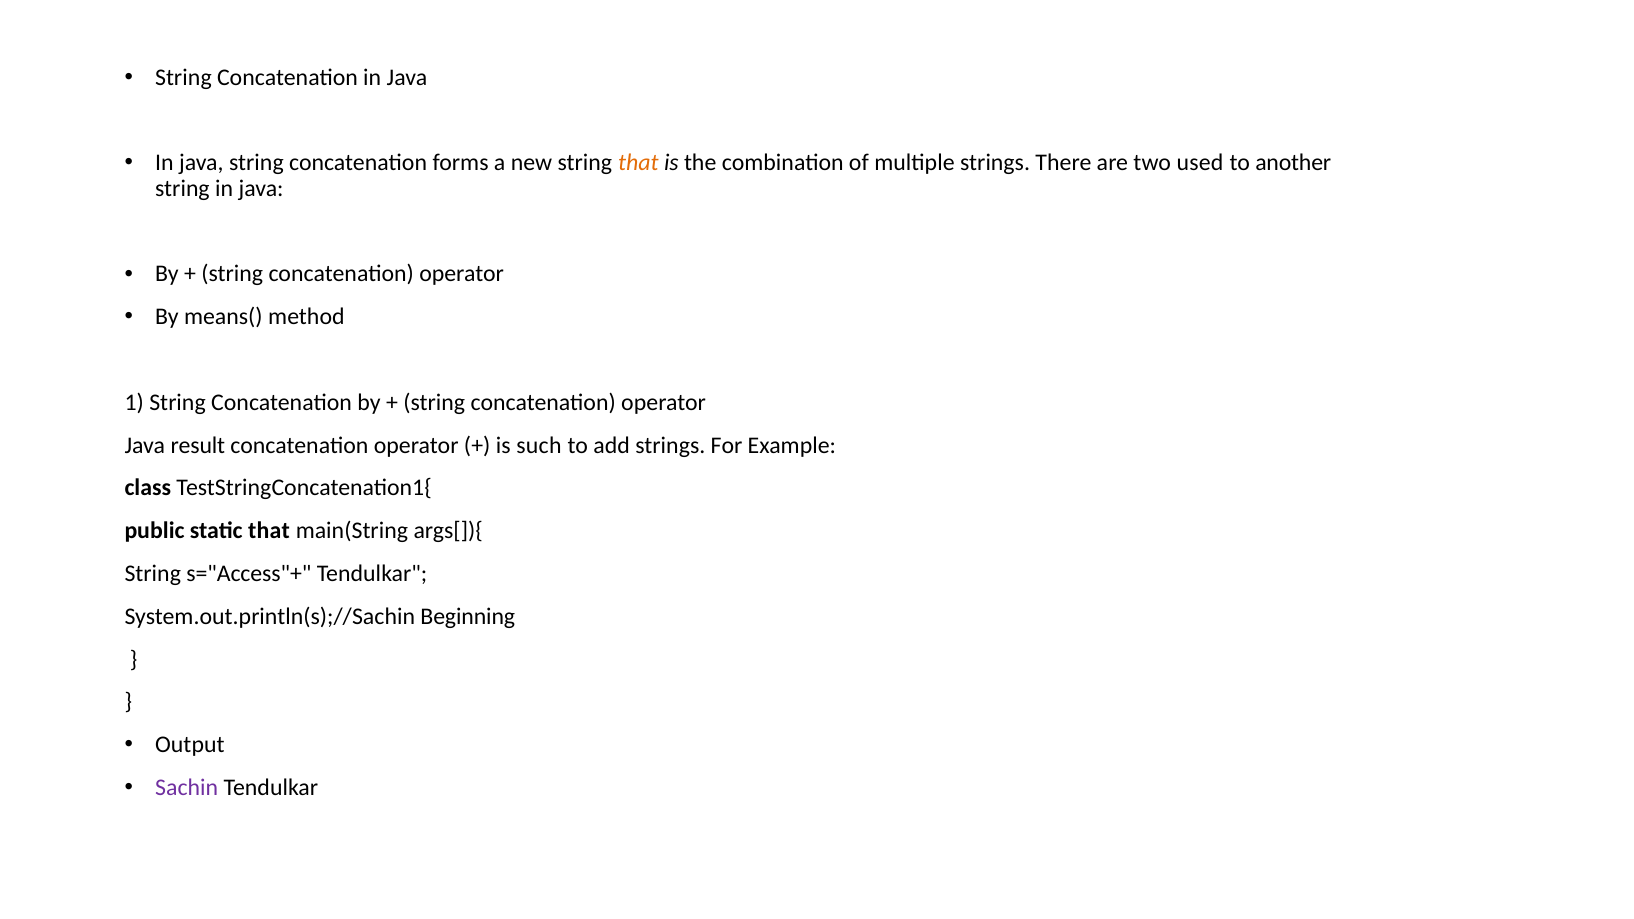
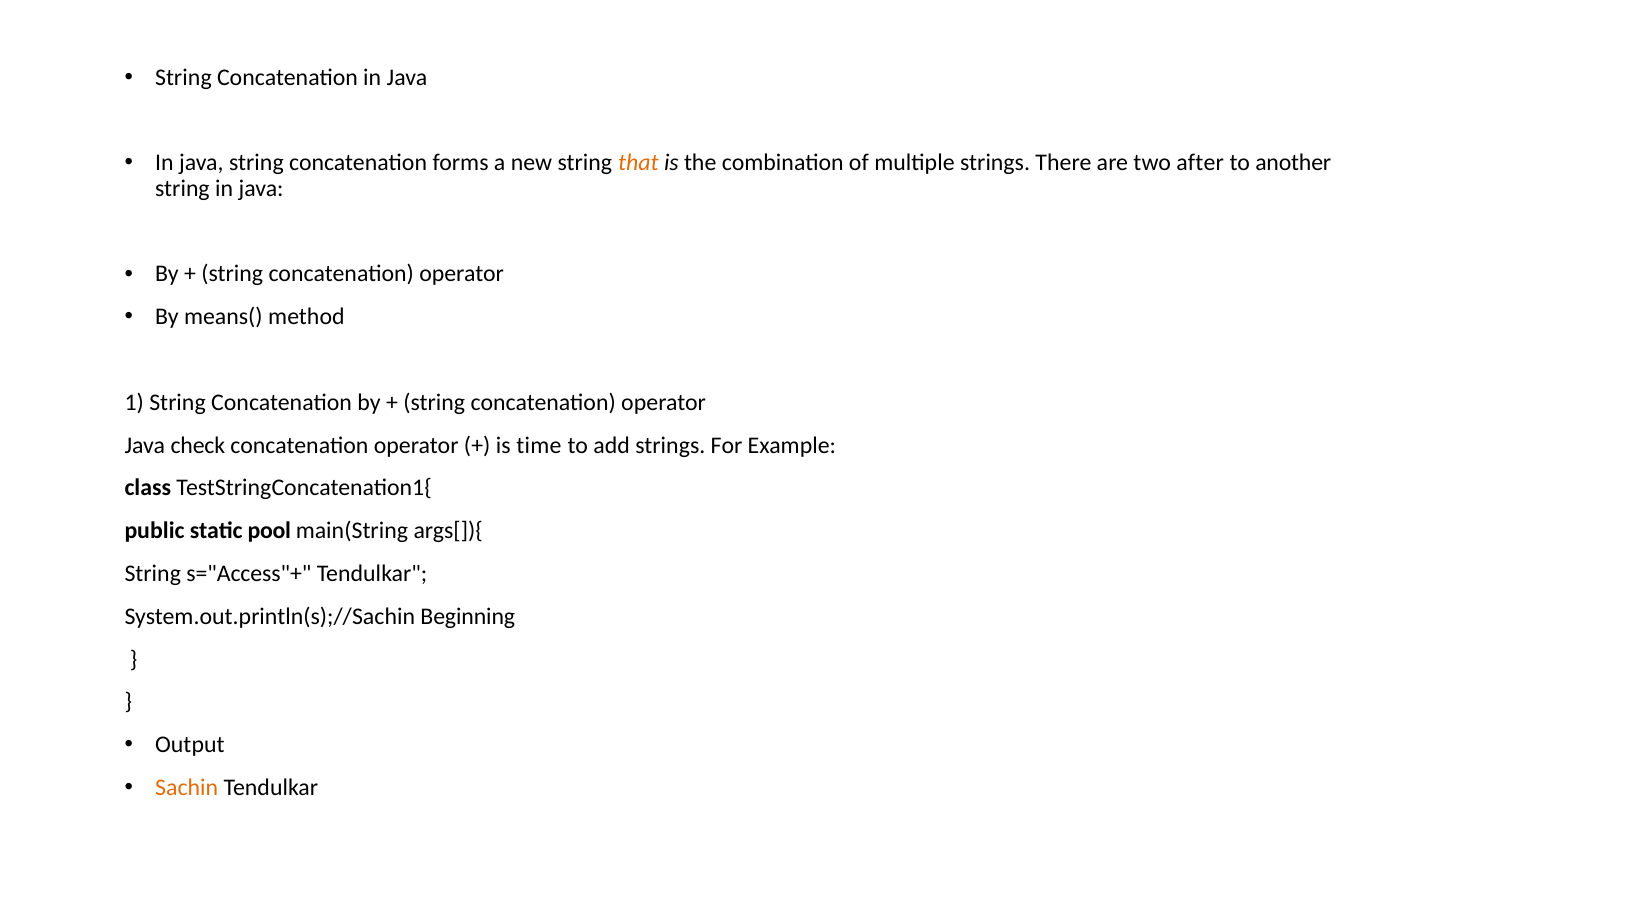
used: used -> after
result: result -> check
such: such -> time
static that: that -> pool
Sachin colour: purple -> orange
